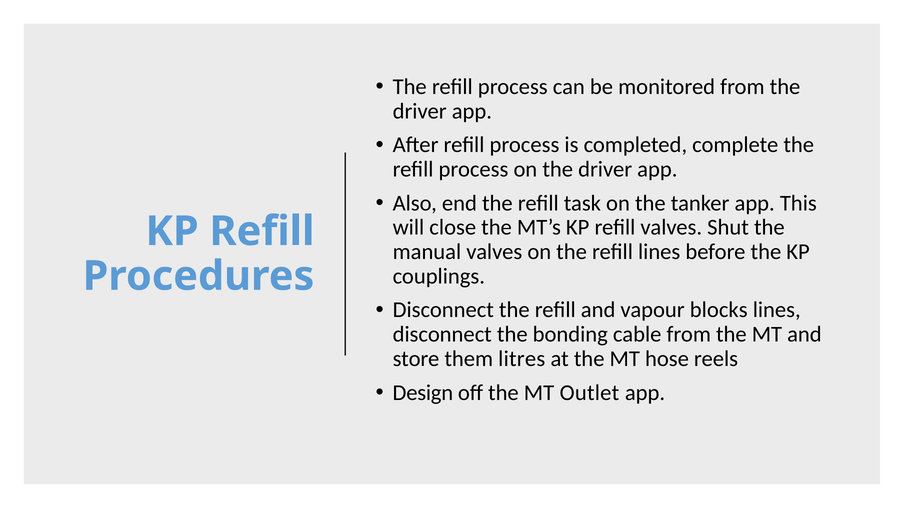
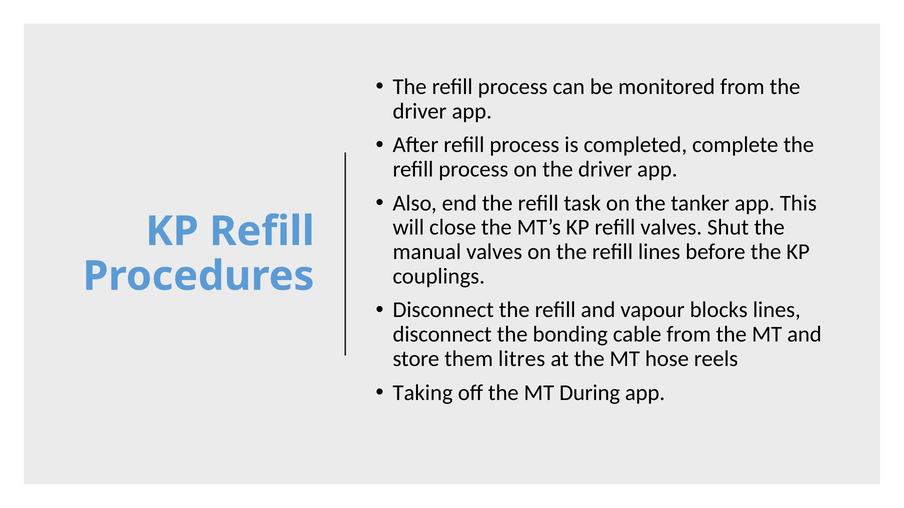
Design: Design -> Taking
Outlet: Outlet -> During
